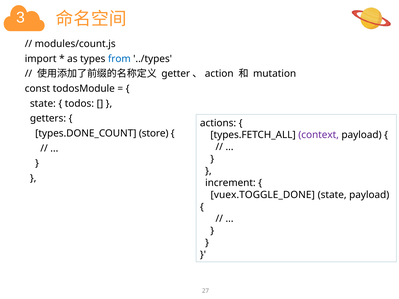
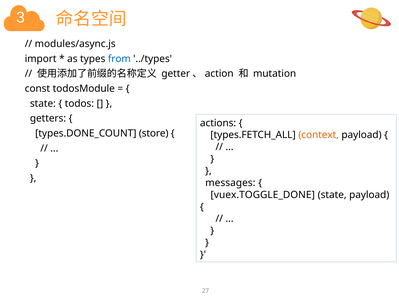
modules/count.js: modules/count.js -> modules/async.js
context colour: purple -> orange
increment: increment -> messages
